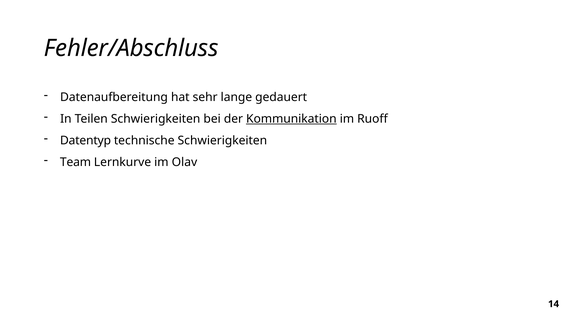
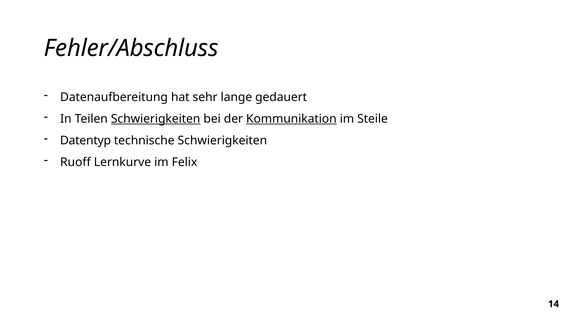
Schwierigkeiten at (156, 119) underline: none -> present
Ruoff: Ruoff -> Steile
Team: Team -> Ruoff
Olav: Olav -> Felix
